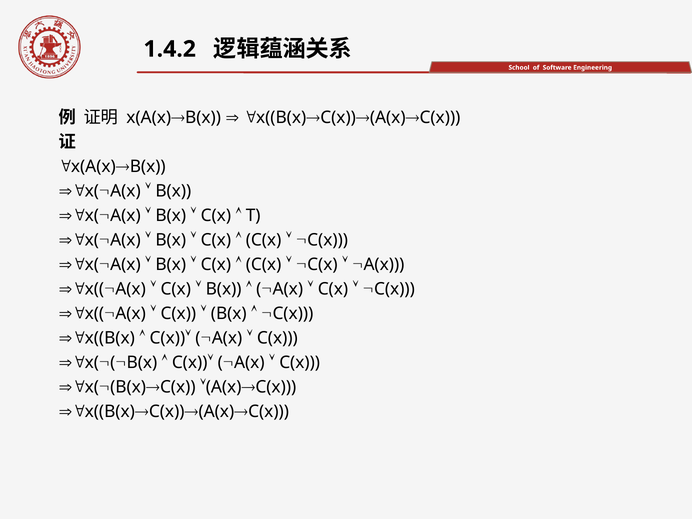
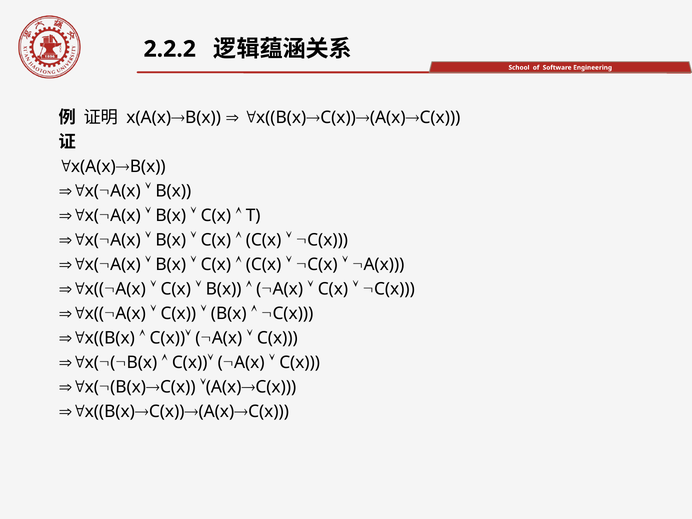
1.4.2: 1.4.2 -> 2.2.2
